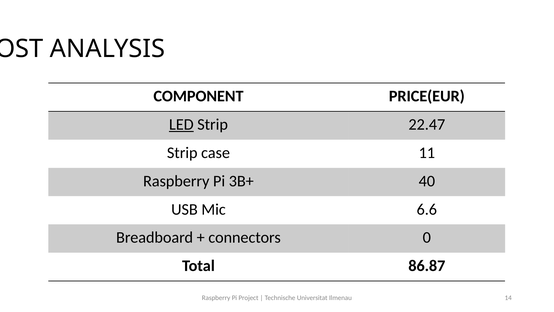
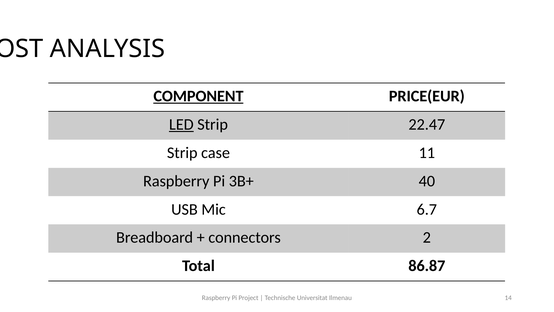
COMPONENT underline: none -> present
6.6: 6.6 -> 6.7
0: 0 -> 2
